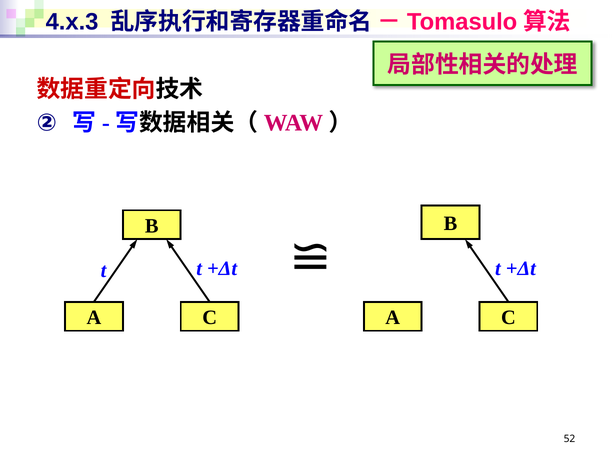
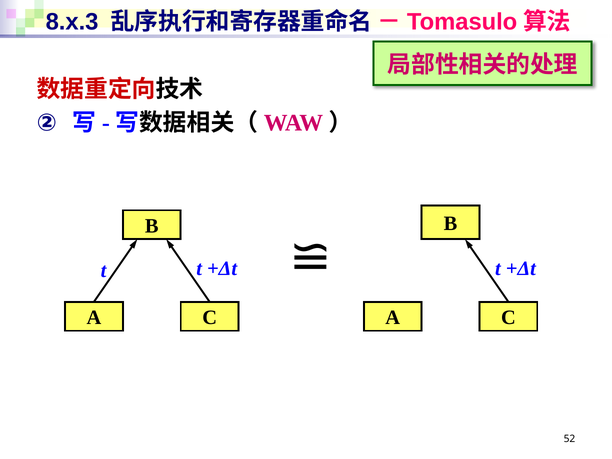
4.x.3: 4.x.3 -> 8.x.3
